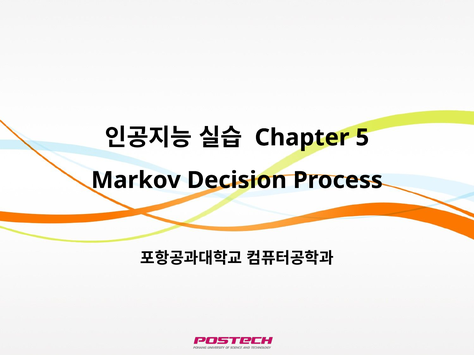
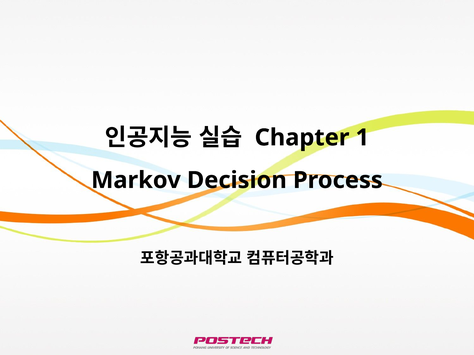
5: 5 -> 1
